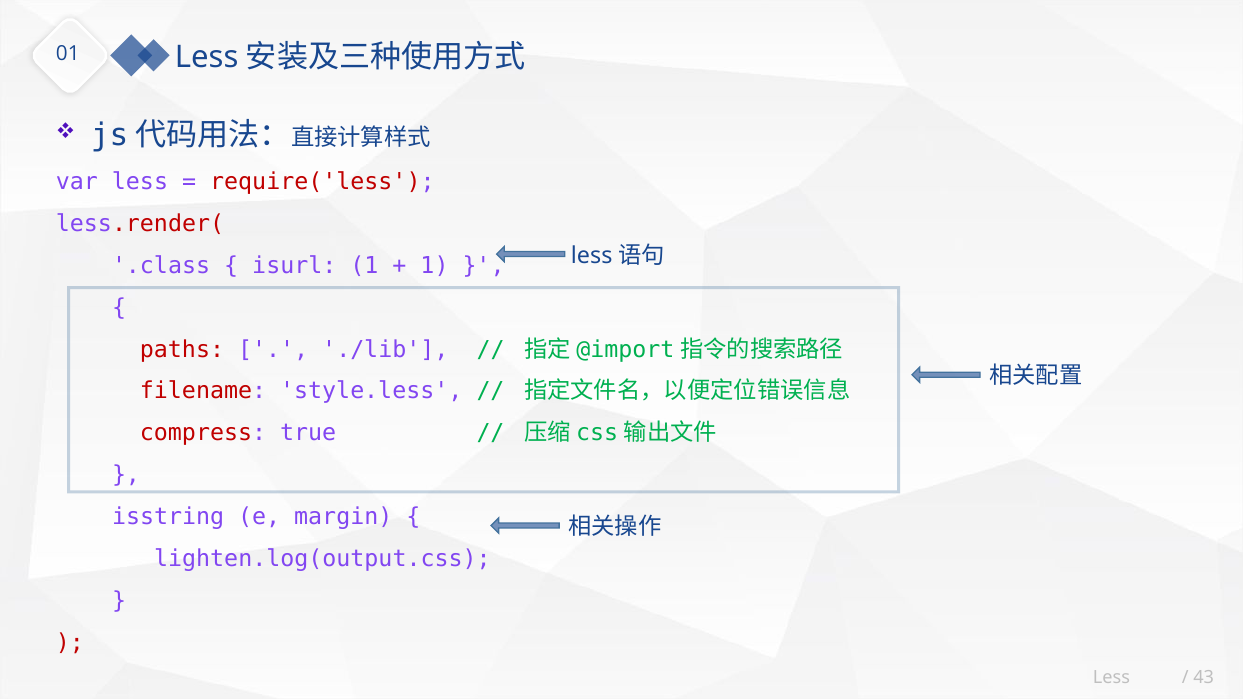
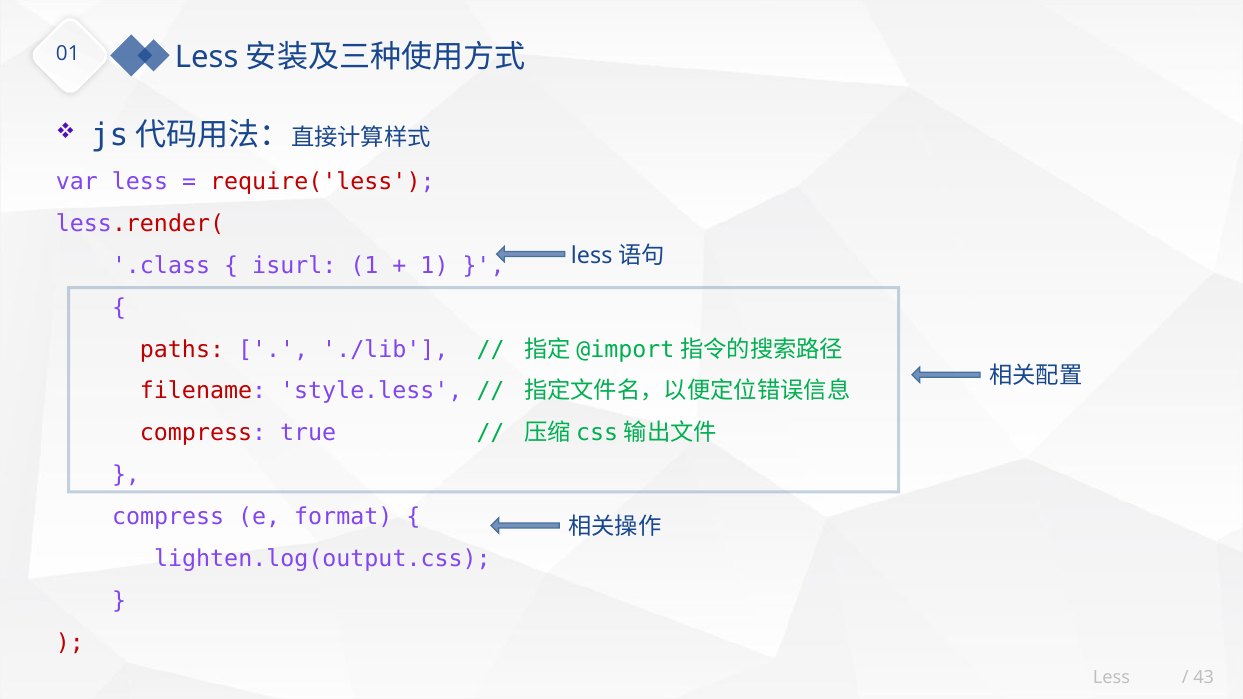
isstring at (168, 517): isstring -> compress
margin: margin -> format
